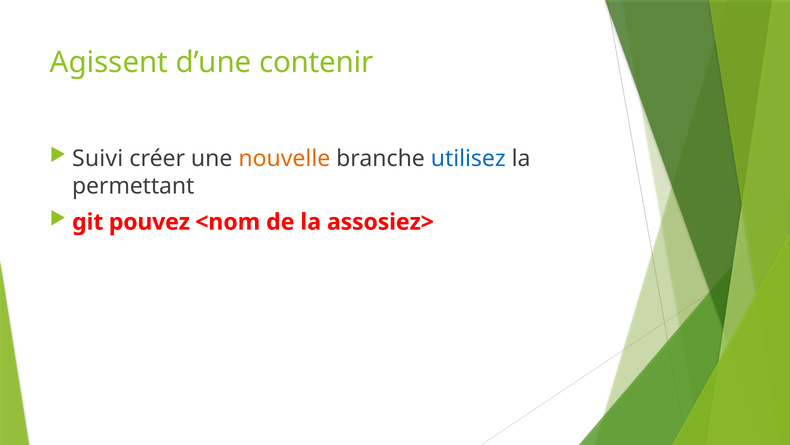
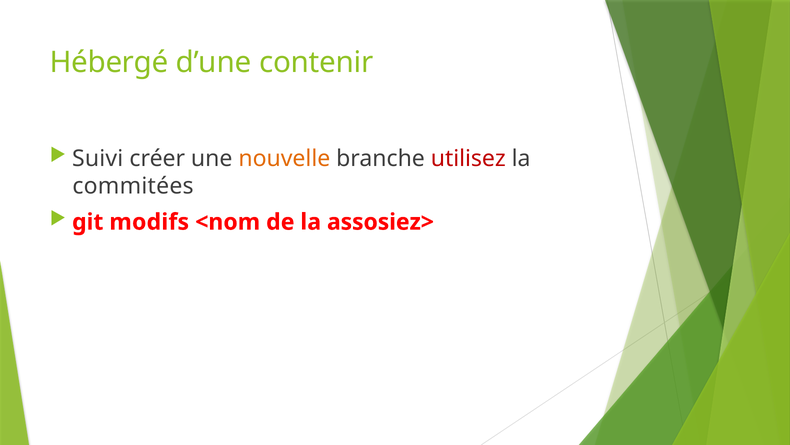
Agissent: Agissent -> Hébergé
utilisez colour: blue -> red
permettant: permettant -> commitées
pouvez: pouvez -> modifs
